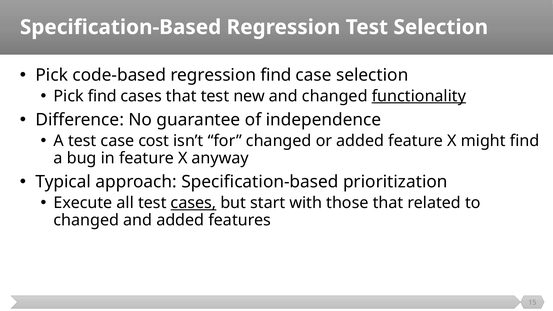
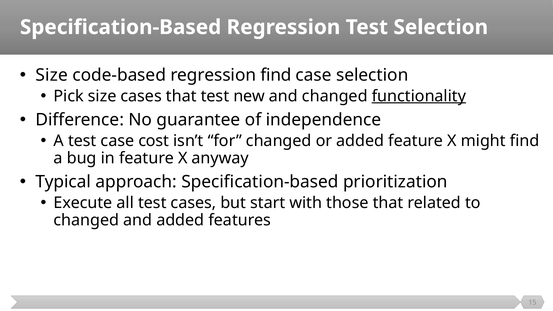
Pick at (52, 75): Pick -> Size
Pick find: find -> size
cases at (193, 203) underline: present -> none
